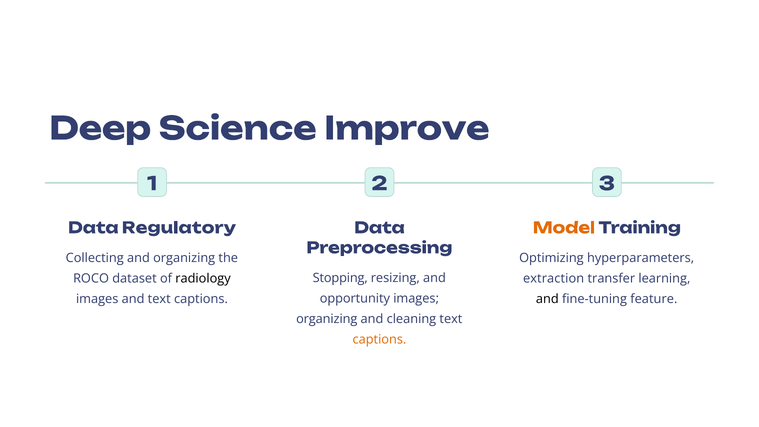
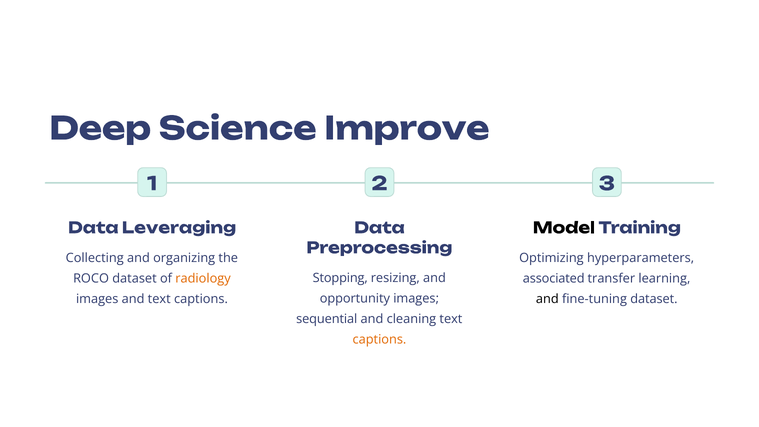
Regulatory: Regulatory -> Leveraging
Model colour: orange -> black
radiology colour: black -> orange
extraction: extraction -> associated
fine-tuning feature: feature -> dataset
organizing at (327, 319): organizing -> sequential
